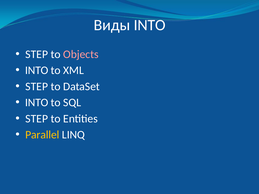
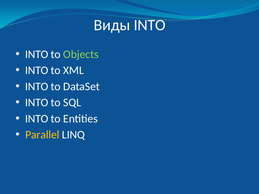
STEP at (37, 54): STEP -> INTO
Objects colour: pink -> light green
STEP at (37, 87): STEP -> INTO
STEP at (37, 119): STEP -> INTO
